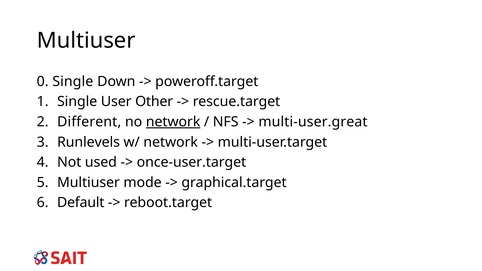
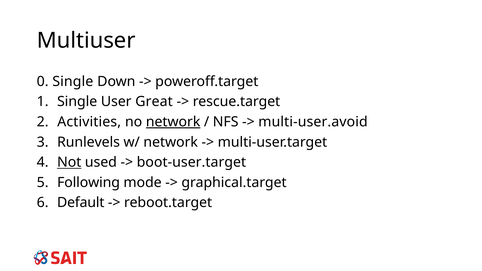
Other: Other -> Great
Different: Different -> Activities
multi-user.great: multi-user.great -> multi-user.avoid
Not underline: none -> present
once-user.target: once-user.target -> boot-user.target
Multiuser at (88, 183): Multiuser -> Following
